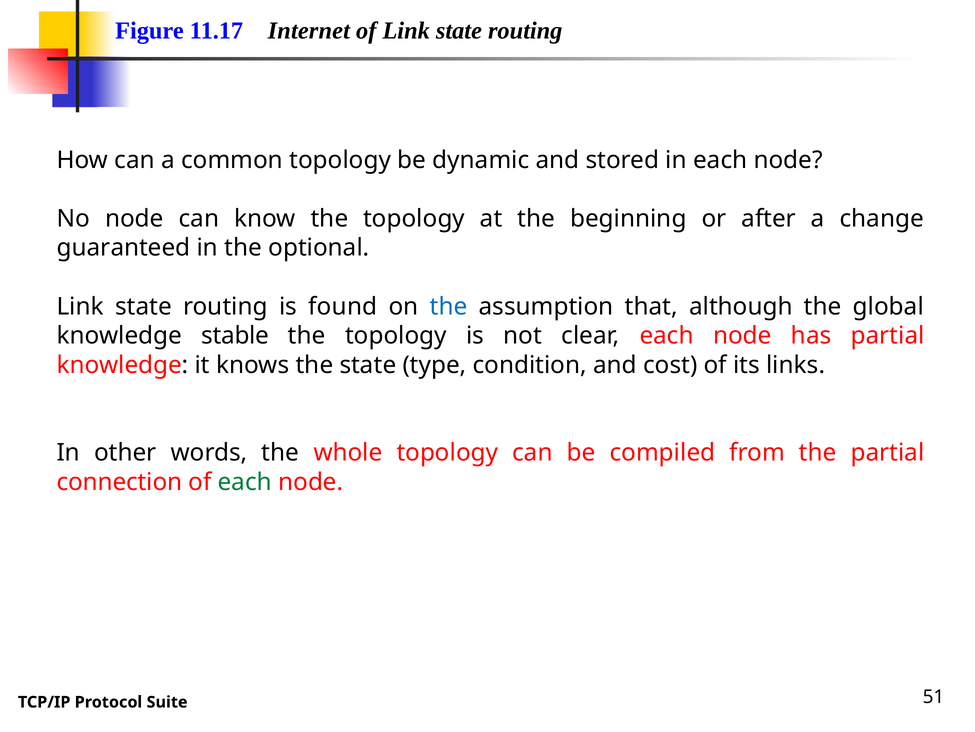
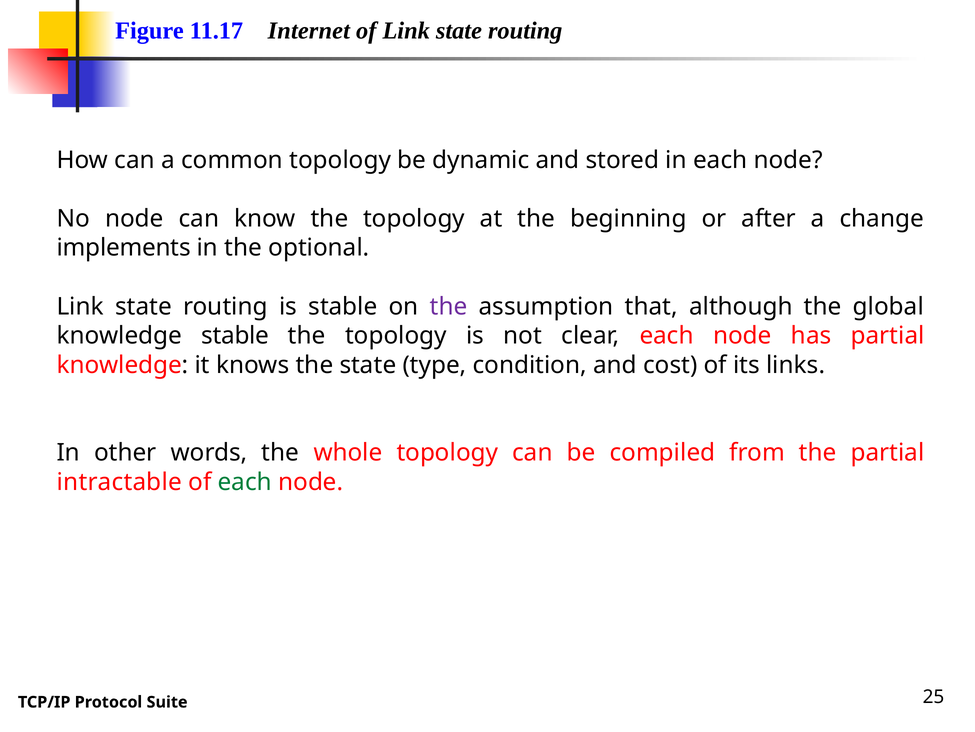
guaranteed: guaranteed -> implements
is found: found -> stable
the at (449, 306) colour: blue -> purple
connection: connection -> intractable
51: 51 -> 25
